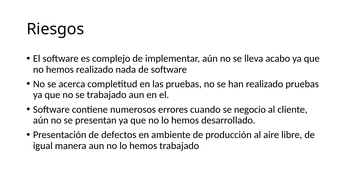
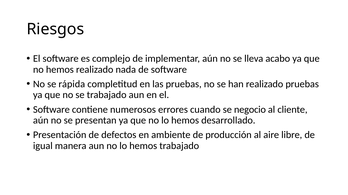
acerca: acerca -> rápida
